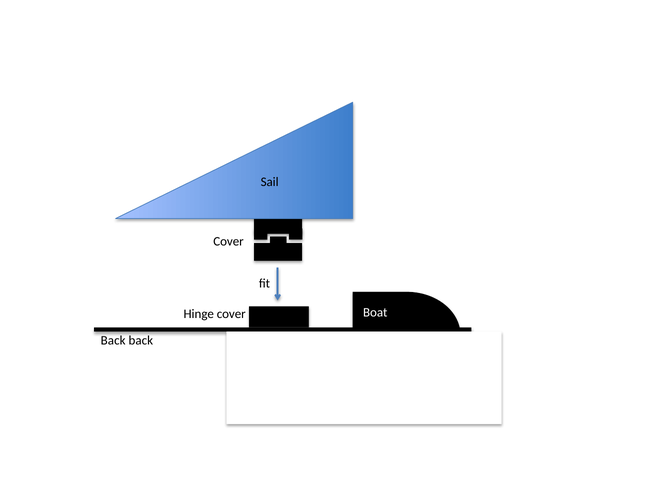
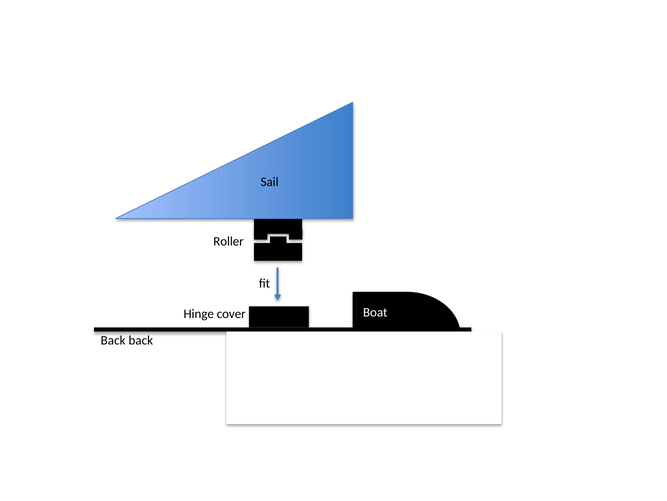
Cover at (229, 241): Cover -> Roller
